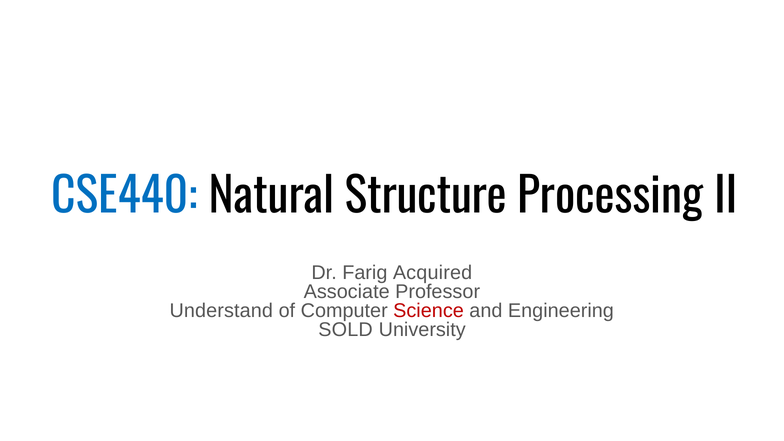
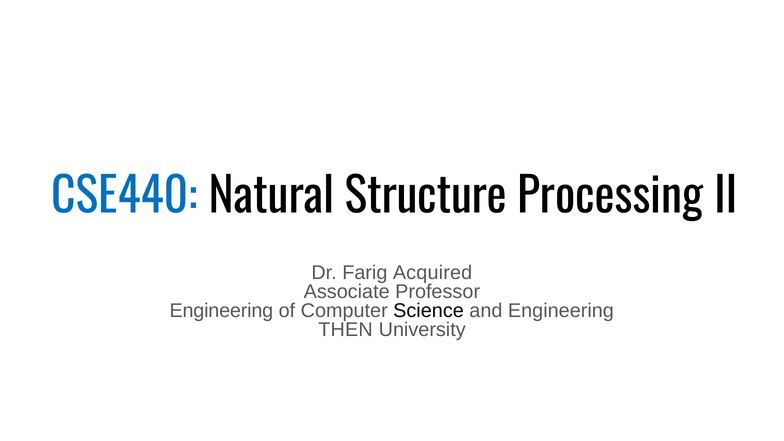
Understand at (221, 311): Understand -> Engineering
Science colour: red -> black
SOLD: SOLD -> THEN
